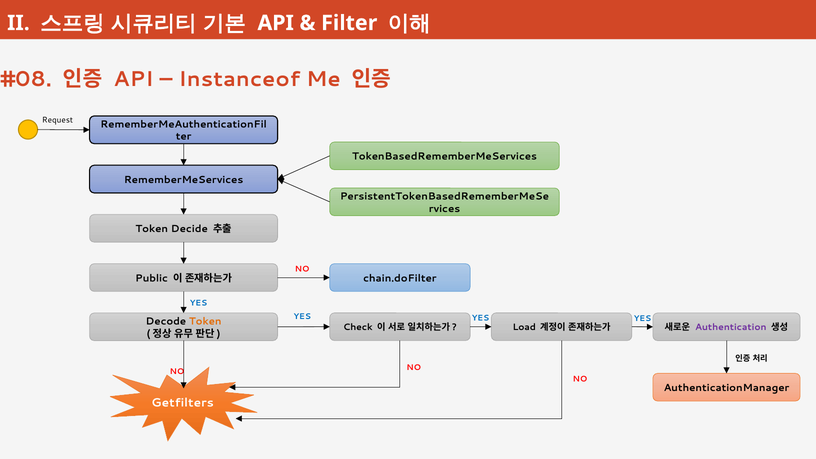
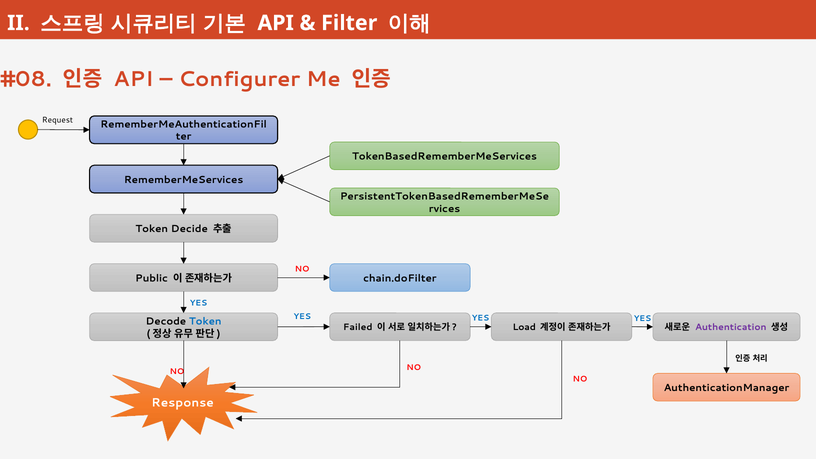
Instanceof: Instanceof -> Configurer
Token at (205, 321) colour: orange -> blue
Check: Check -> Failed
Getfilters: Getfilters -> Response
